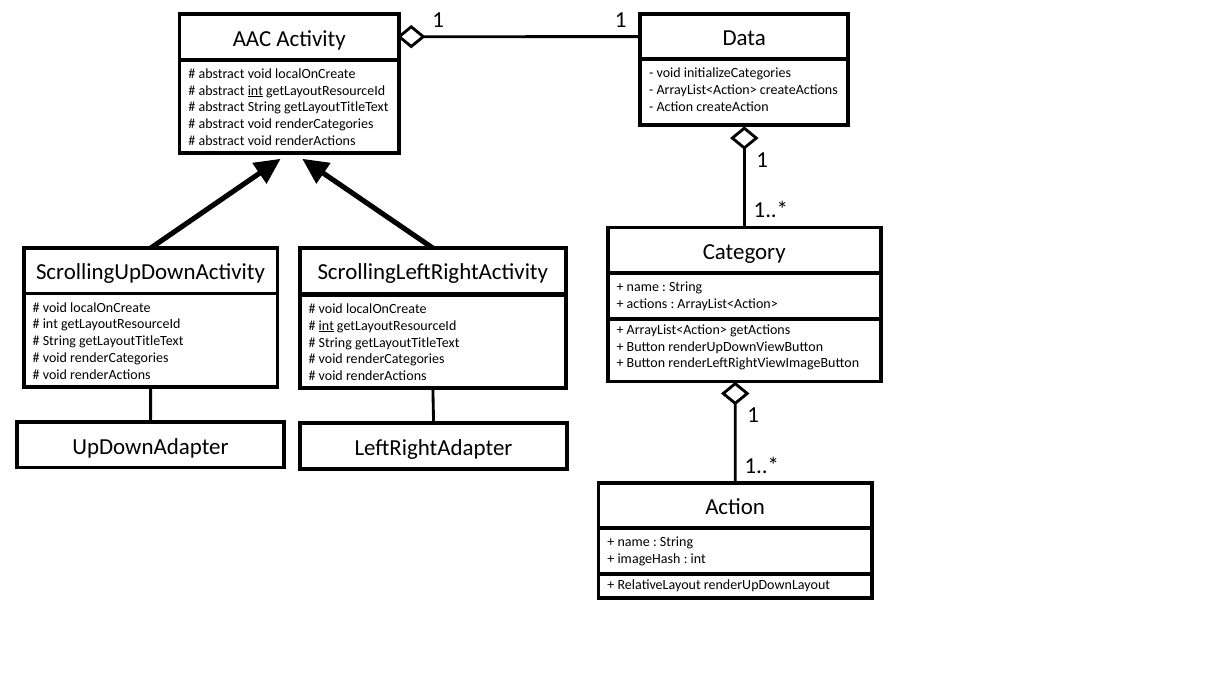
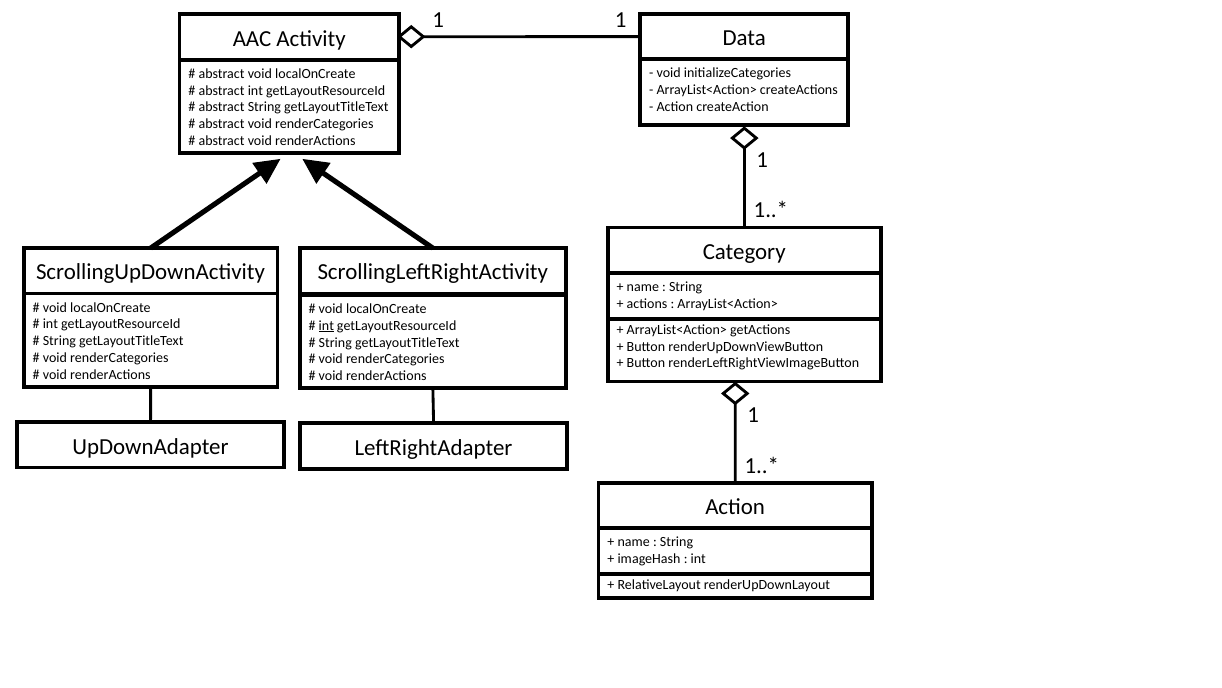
int at (255, 90) underline: present -> none
